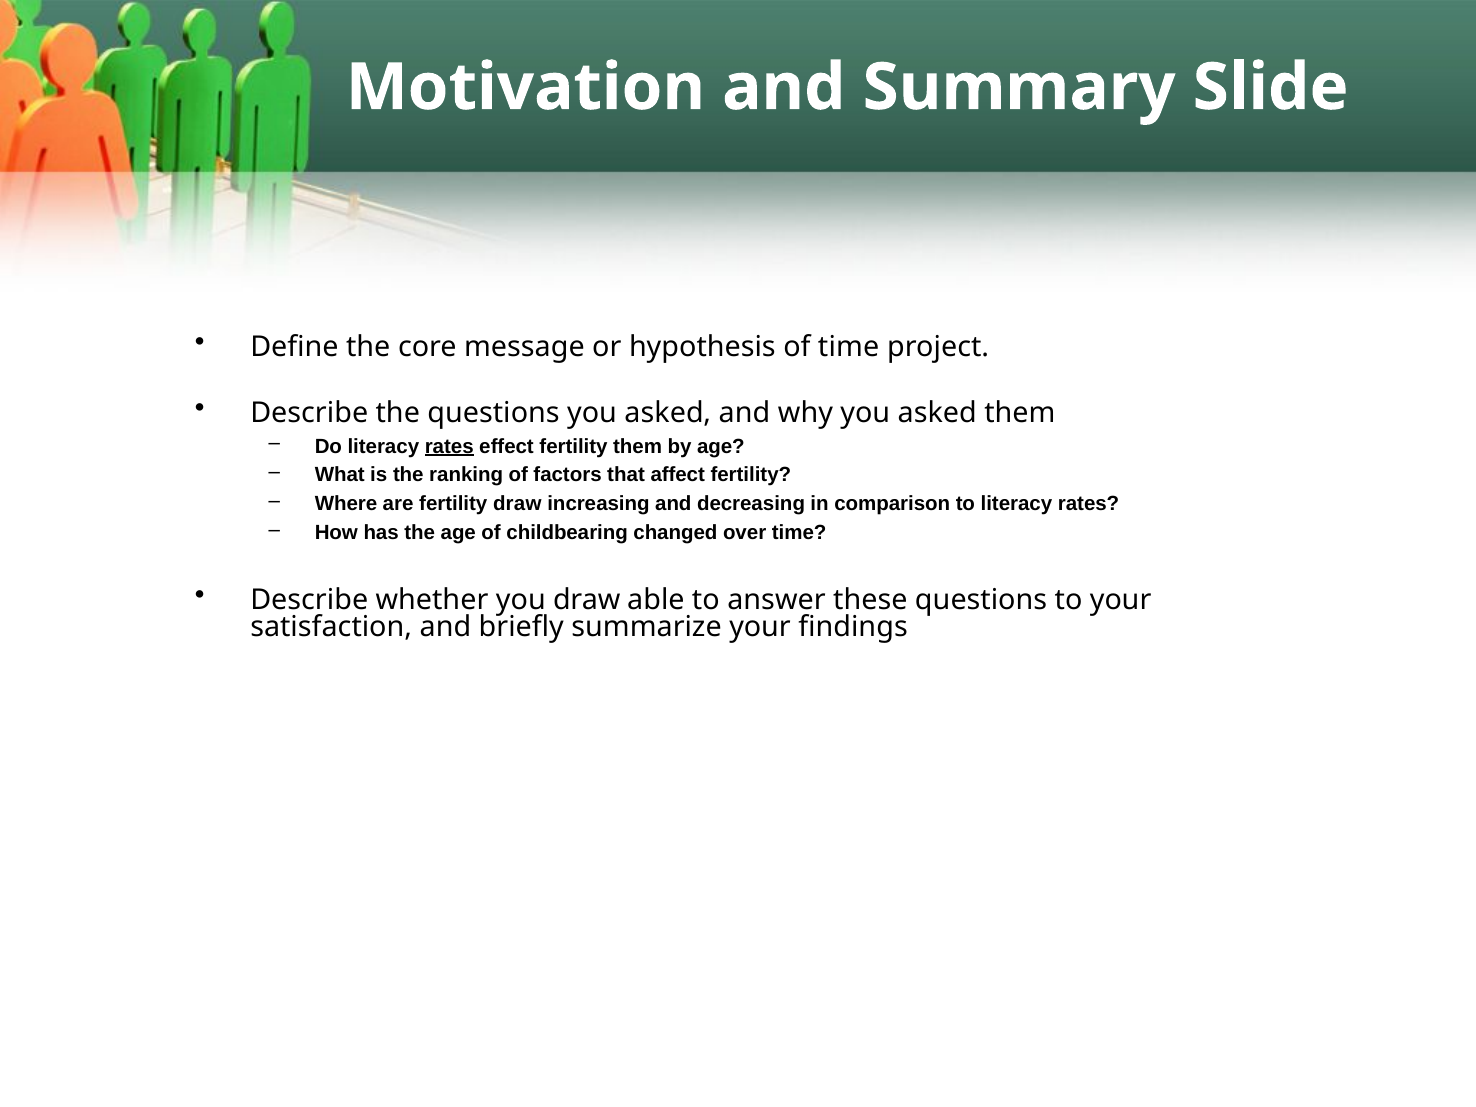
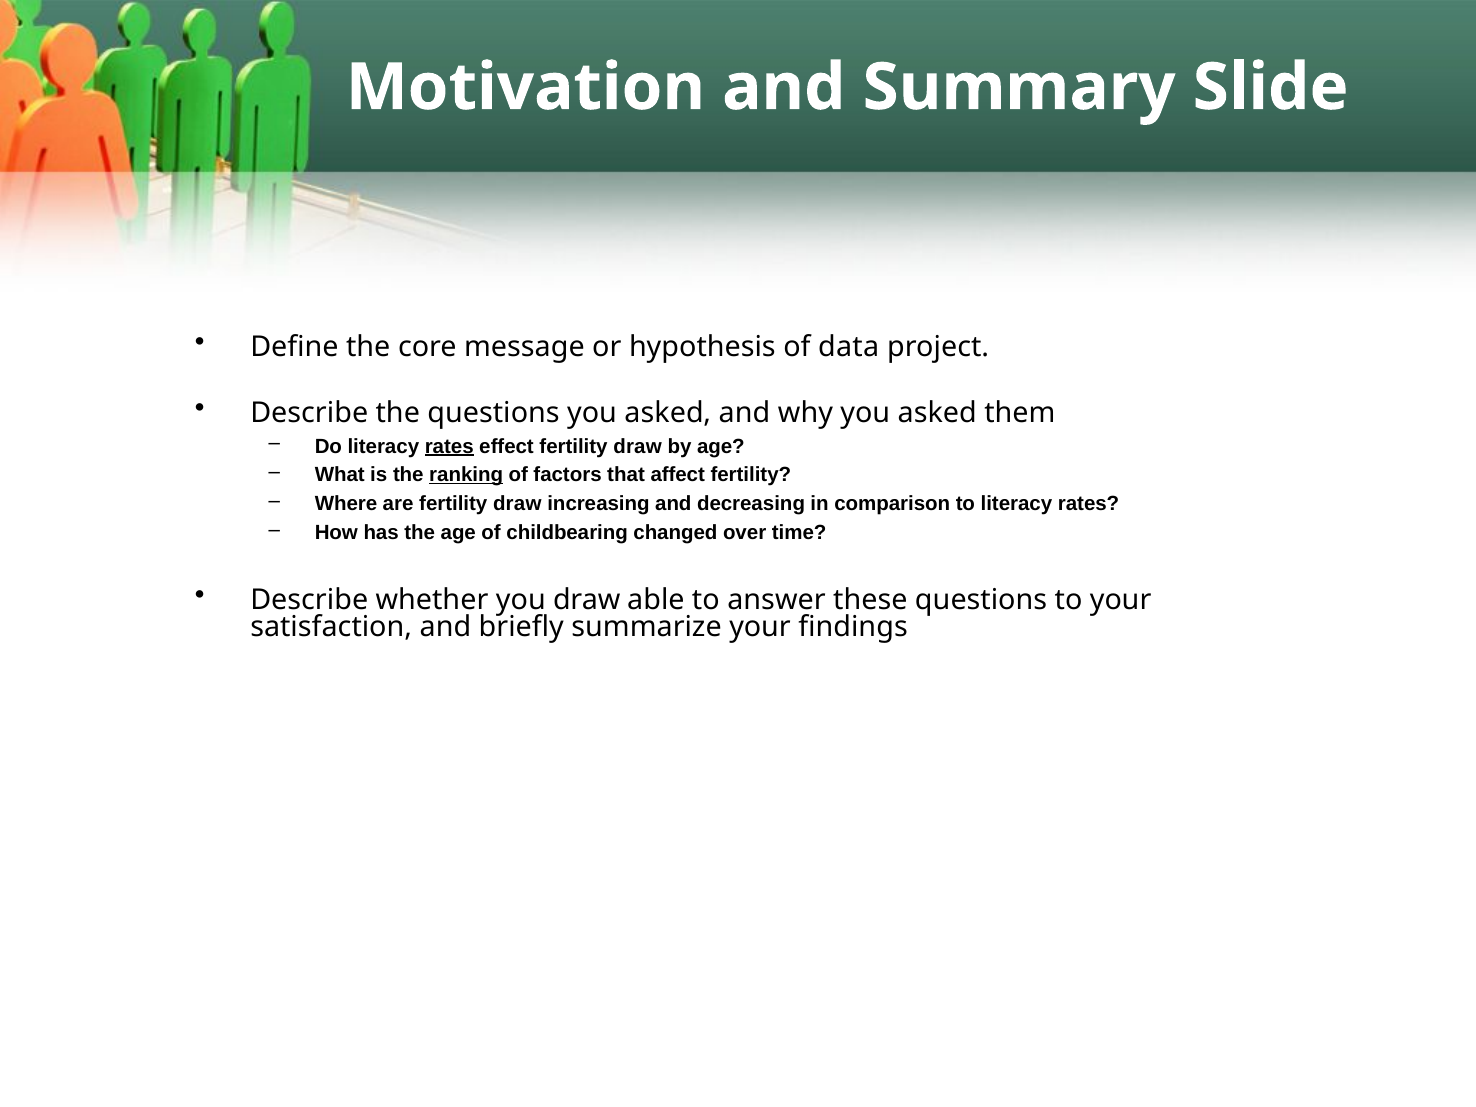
of time: time -> data
effect fertility them: them -> draw
ranking underline: none -> present
